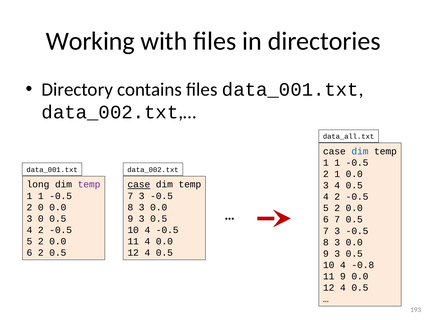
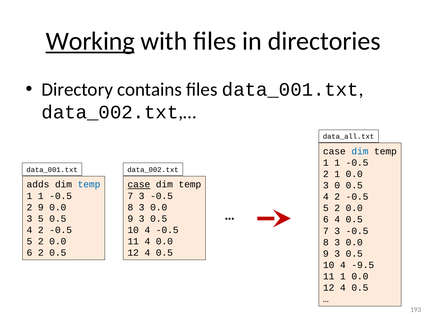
Working underline: none -> present
long: long -> adds
temp at (89, 185) colour: purple -> blue
3 4: 4 -> 0
2 0: 0 -> 9
3 0: 0 -> 5
6 7: 7 -> 4
-0.8: -0.8 -> -9.5
11 9: 9 -> 1
